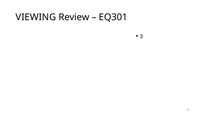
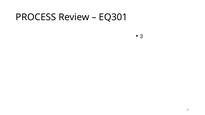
VIEWING: VIEWING -> PROCESS
